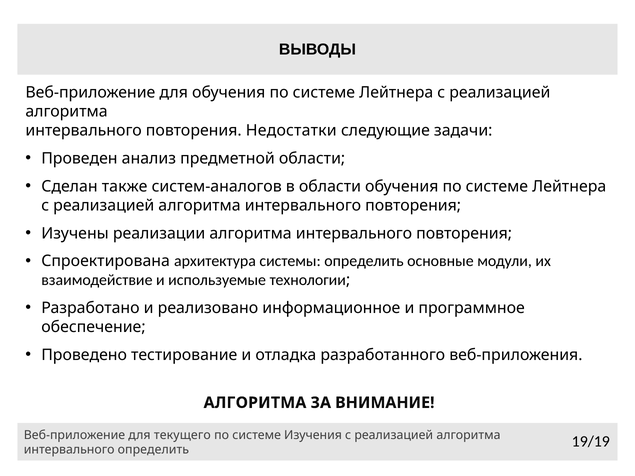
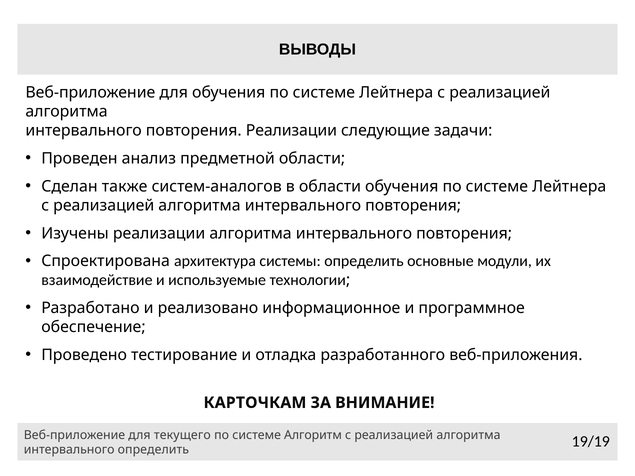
повторения Недостатки: Недостатки -> Реализации
АЛГОРИТМА at (255, 403): АЛГОРИТМА -> КАРТОЧКАМ
Изучения: Изучения -> Алгоритм
